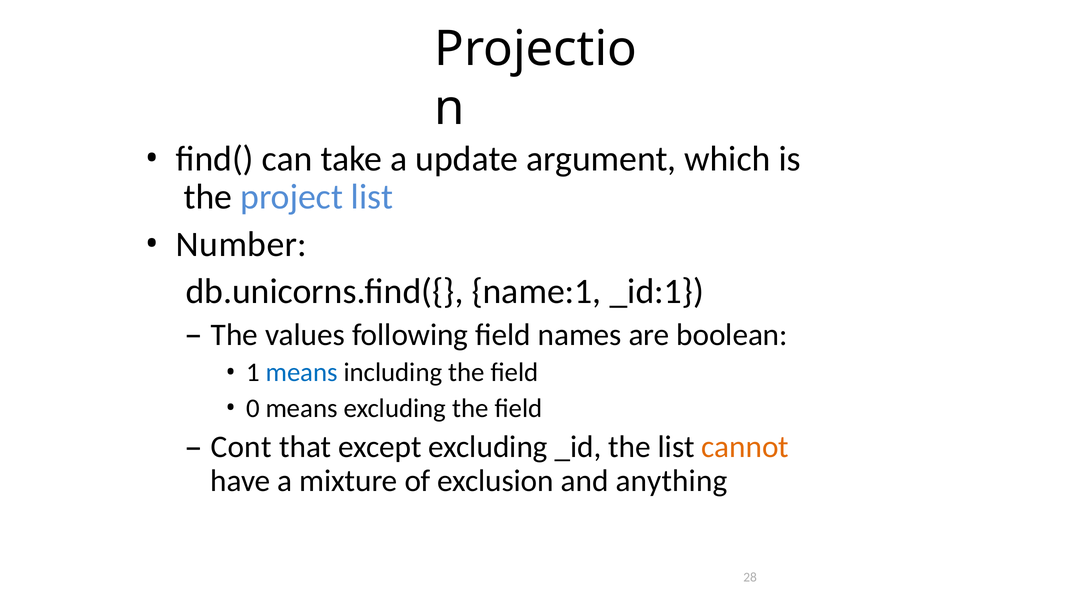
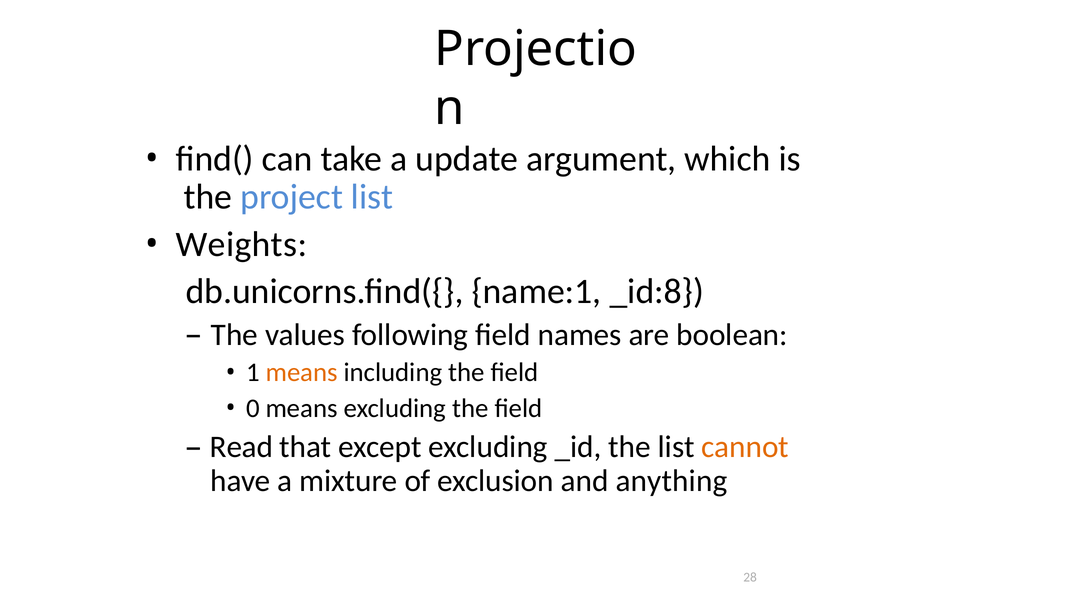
Number: Number -> Weights
_id:1: _id:1 -> _id:8
means at (302, 372) colour: blue -> orange
Cont: Cont -> Read
